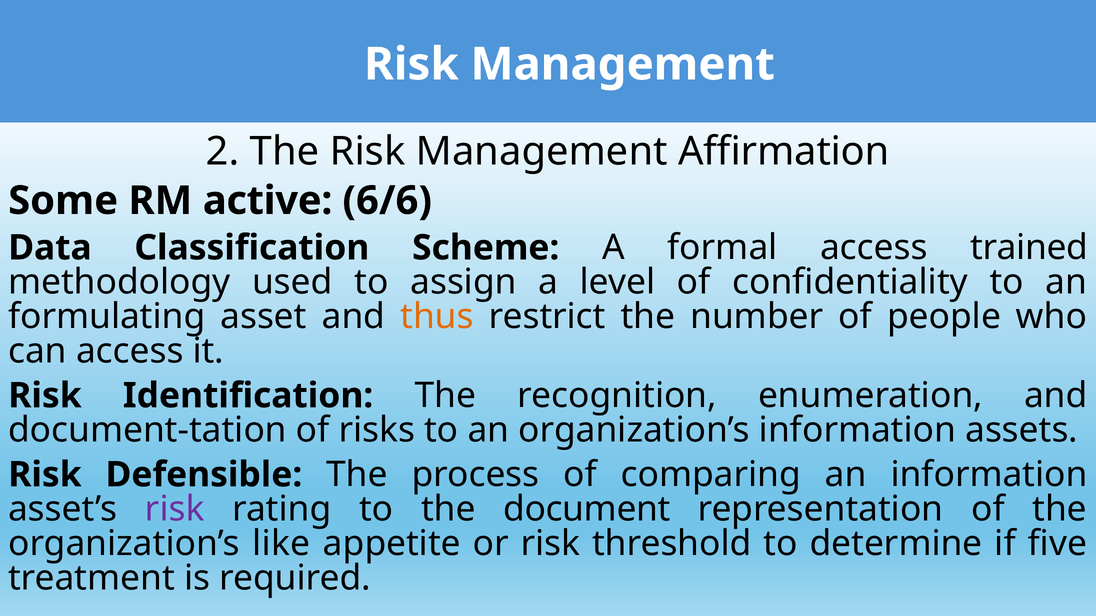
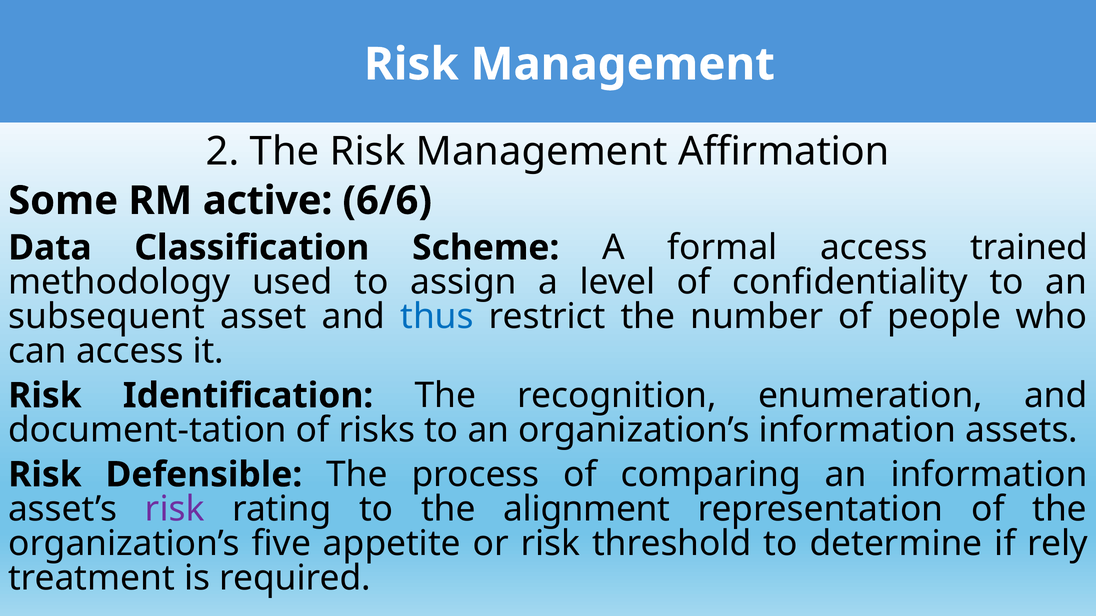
formulating: formulating -> subsequent
thus colour: orange -> blue
document: document -> alignment
like: like -> five
five: five -> rely
